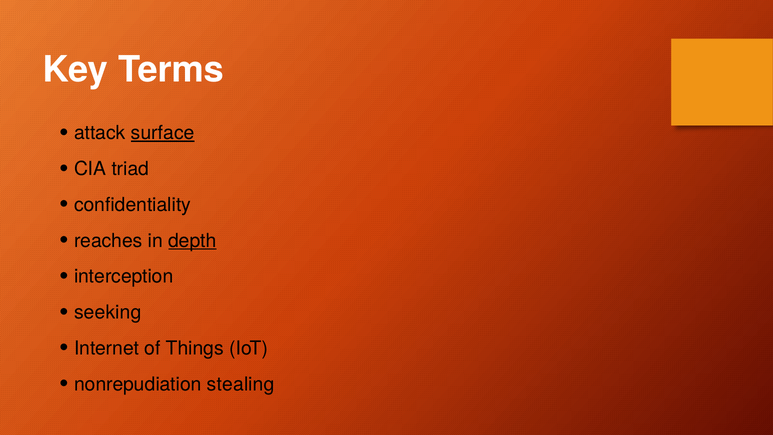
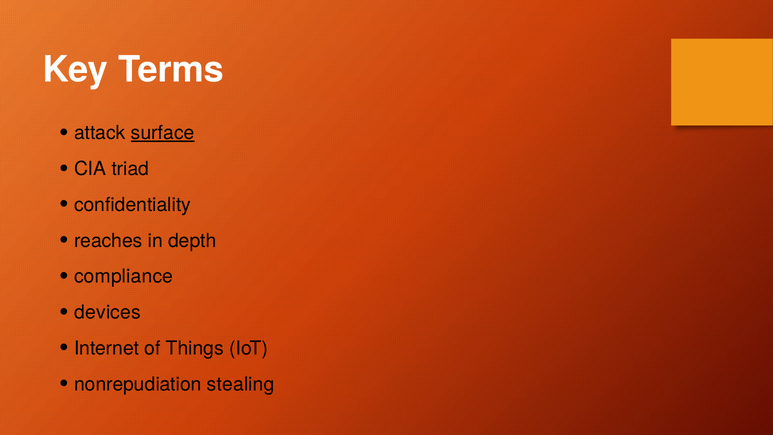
depth underline: present -> none
interception: interception -> compliance
seeking: seeking -> devices
